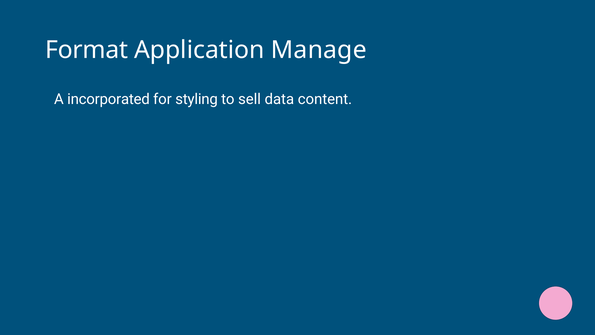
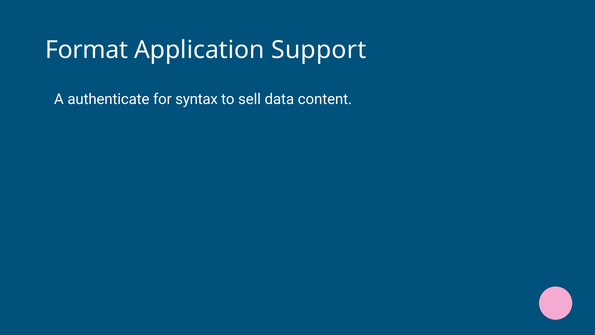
Manage: Manage -> Support
incorporated: incorporated -> authenticate
styling: styling -> syntax
